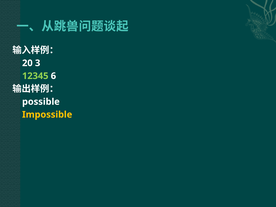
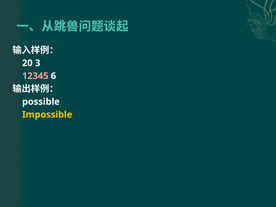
12345 colour: light green -> pink
